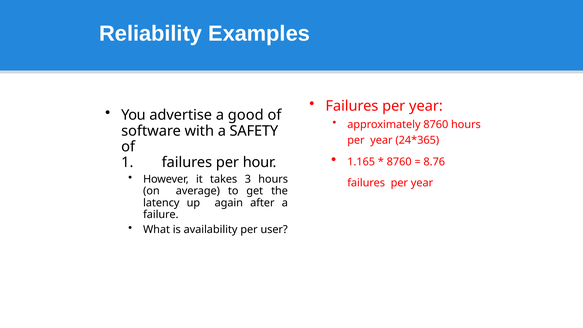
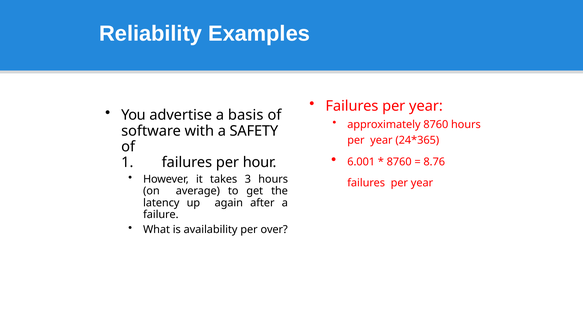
good: good -> basis
1.165: 1.165 -> 6.001
user: user -> over
